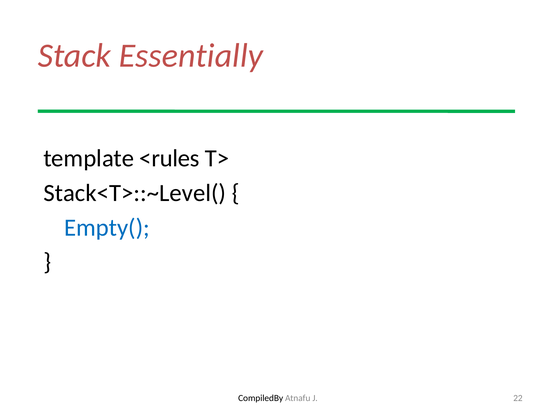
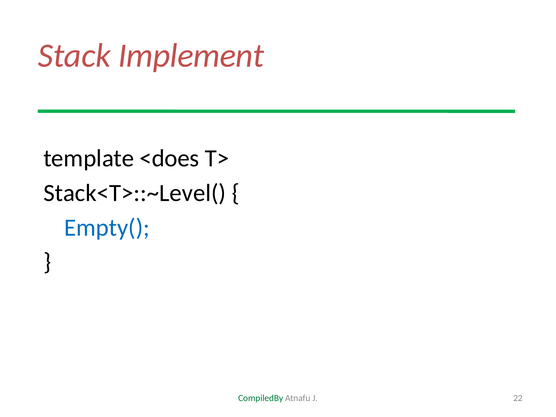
Essentially: Essentially -> Implement
<rules: <rules -> <does
CompiledBy colour: black -> green
